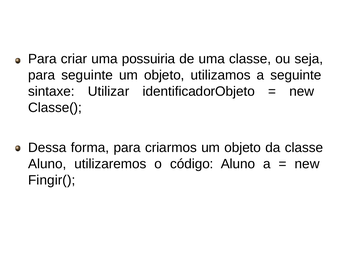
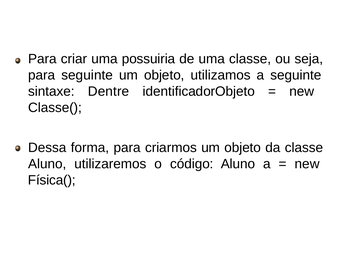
Utilizar: Utilizar -> Dentre
Fingir(: Fingir( -> Física(
